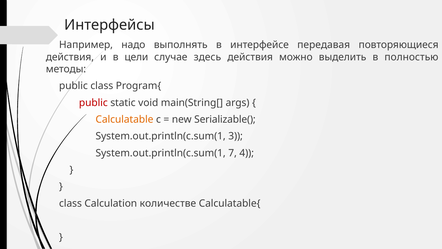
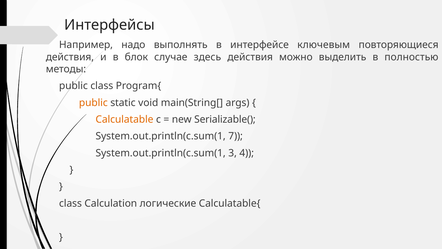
передавая: передавая -> ключевым
цели: цели -> блок
public at (93, 103) colour: red -> orange
3: 3 -> 7
7: 7 -> 3
количестве: количестве -> логические
